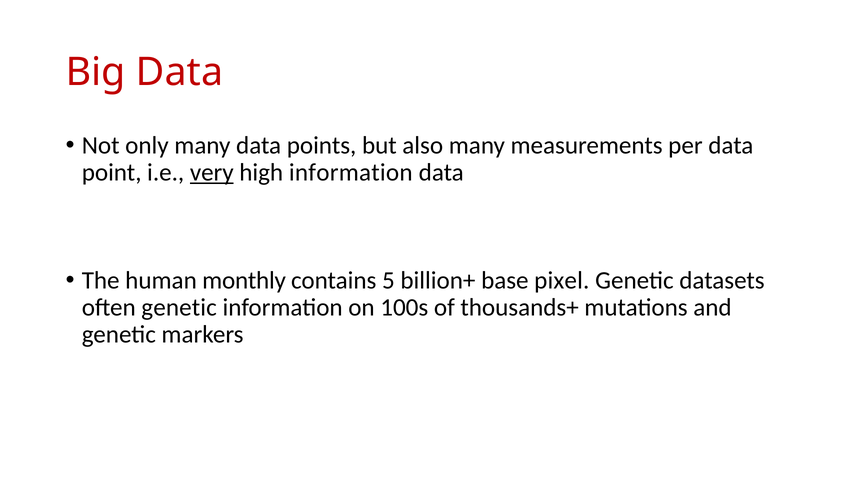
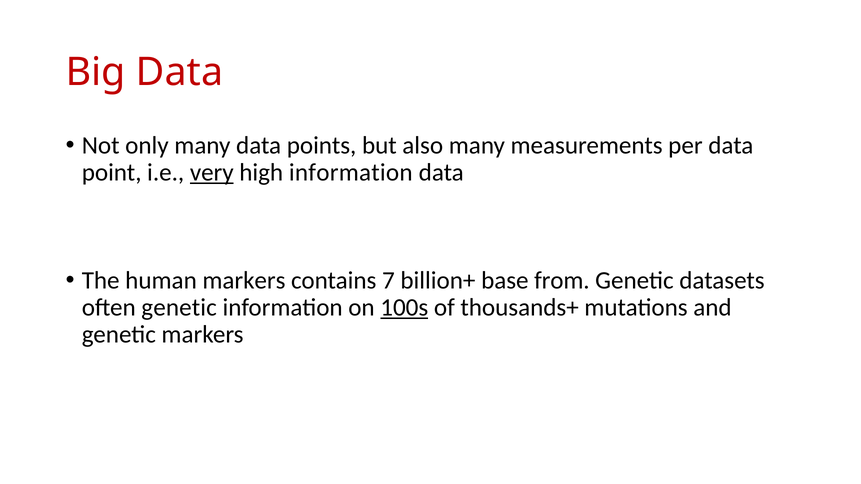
human monthly: monthly -> markers
5: 5 -> 7
pixel: pixel -> from
100s underline: none -> present
